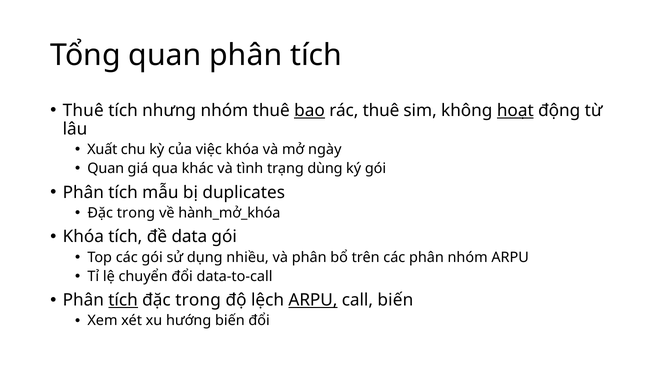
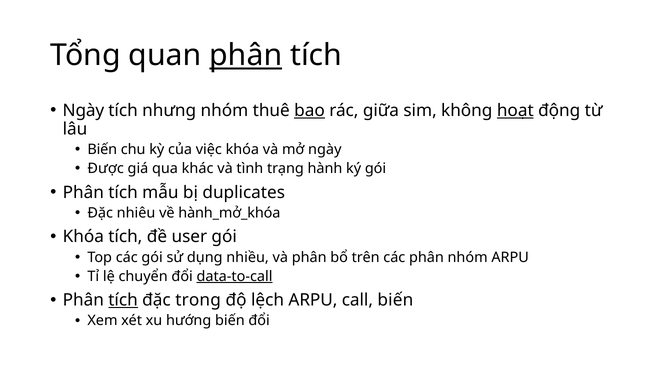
phân at (246, 55) underline: none -> present
Thuê at (83, 110): Thuê -> Ngày
rác thuê: thuê -> giữa
Xuất at (102, 150): Xuất -> Biến
Quan at (106, 169): Quan -> Được
dùng: dùng -> hành
trong at (136, 213): trong -> nhiêu
data: data -> user
data-to-call underline: none -> present
ARPU at (313, 300) underline: present -> none
